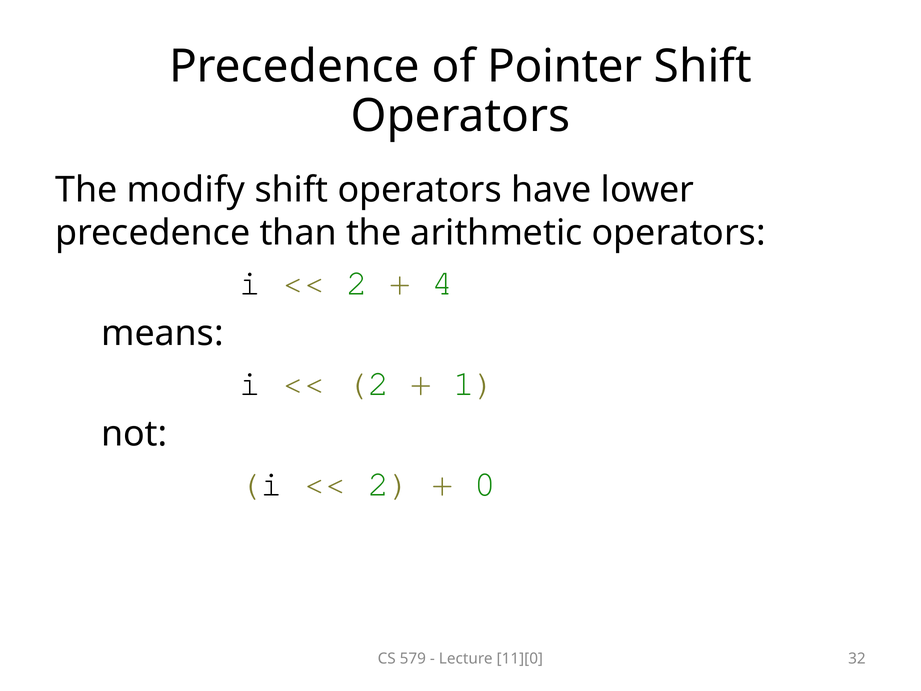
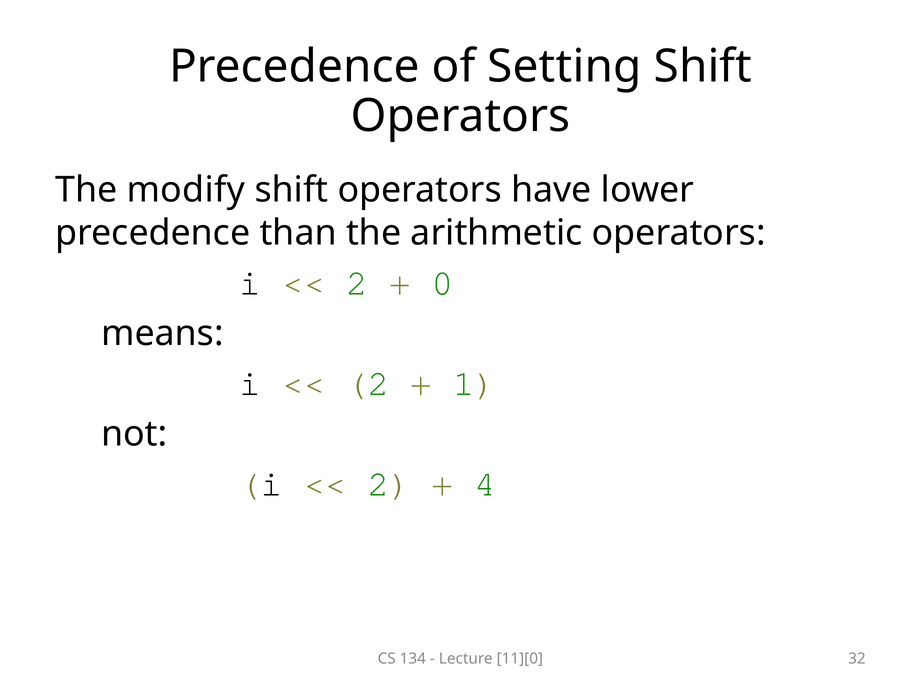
Pointer: Pointer -> Setting
4: 4 -> 0
0: 0 -> 4
579: 579 -> 134
